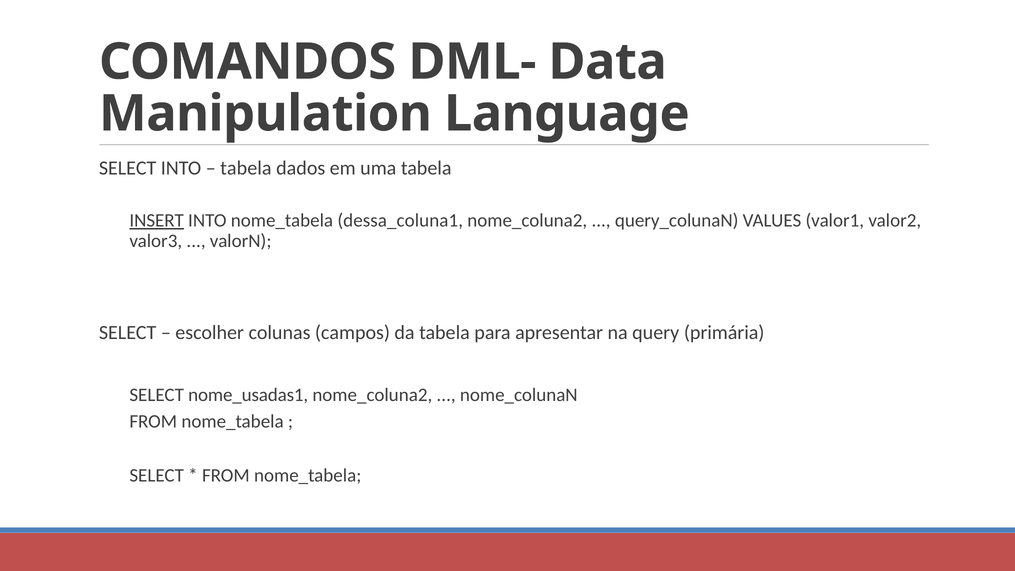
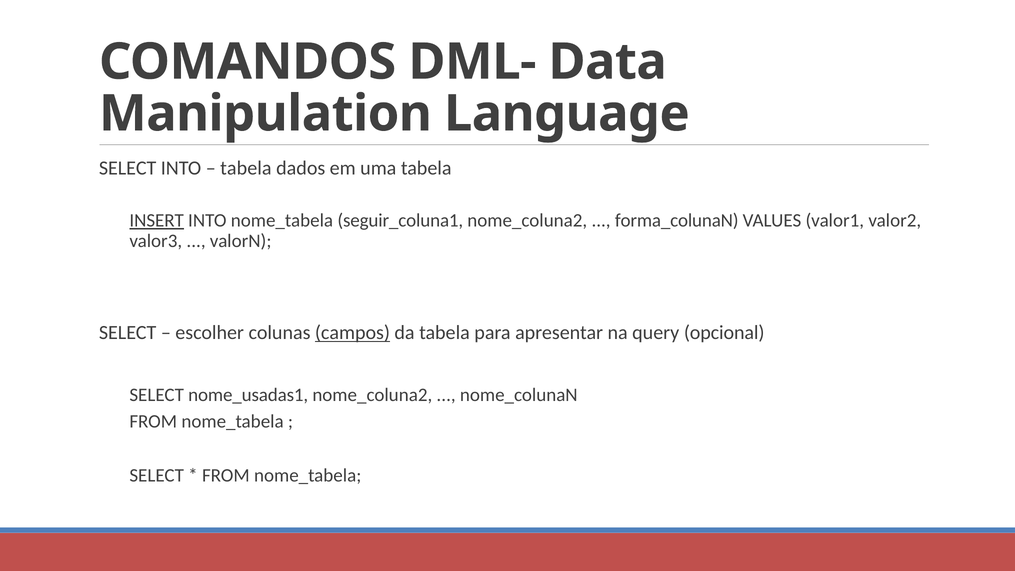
dessa_coluna1: dessa_coluna1 -> seguir_coluna1
query_colunaN: query_colunaN -> forma_colunaN
campos underline: none -> present
primária: primária -> opcional
